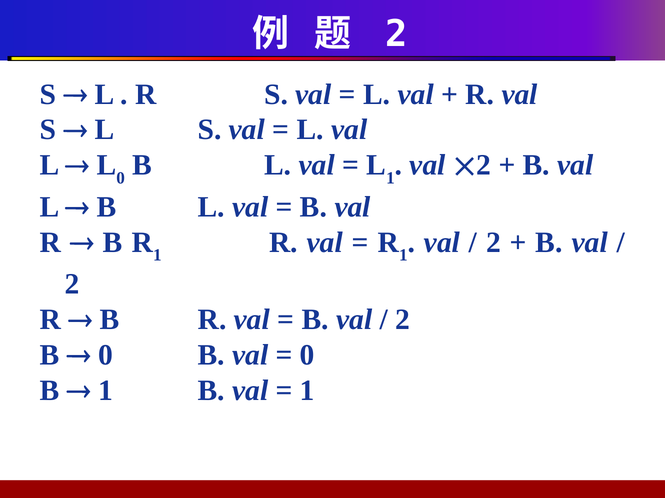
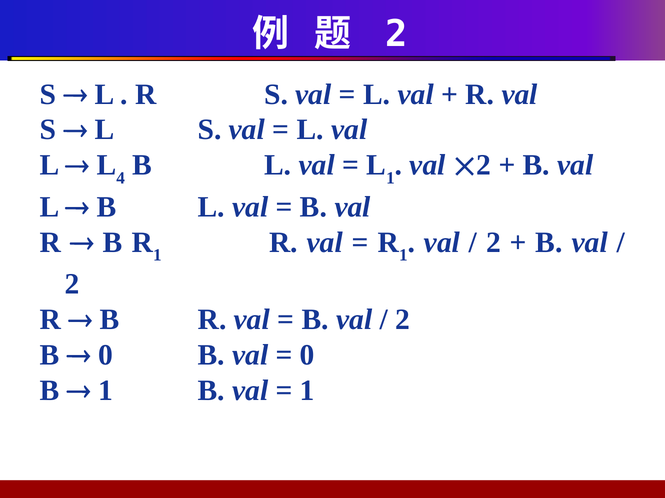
L 0: 0 -> 4
